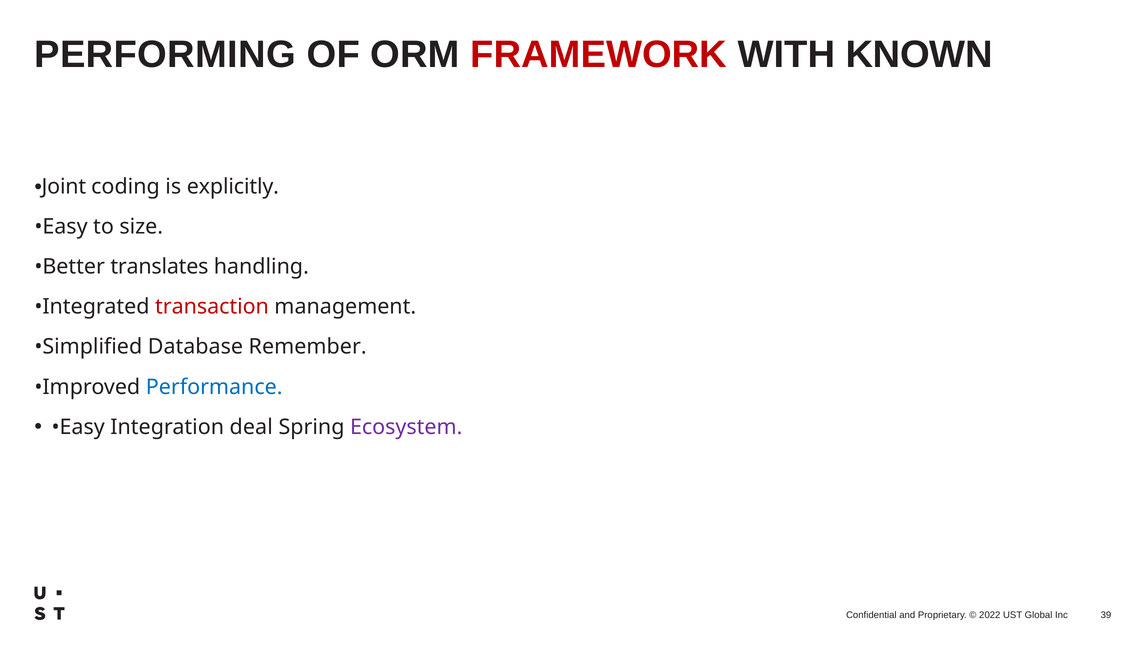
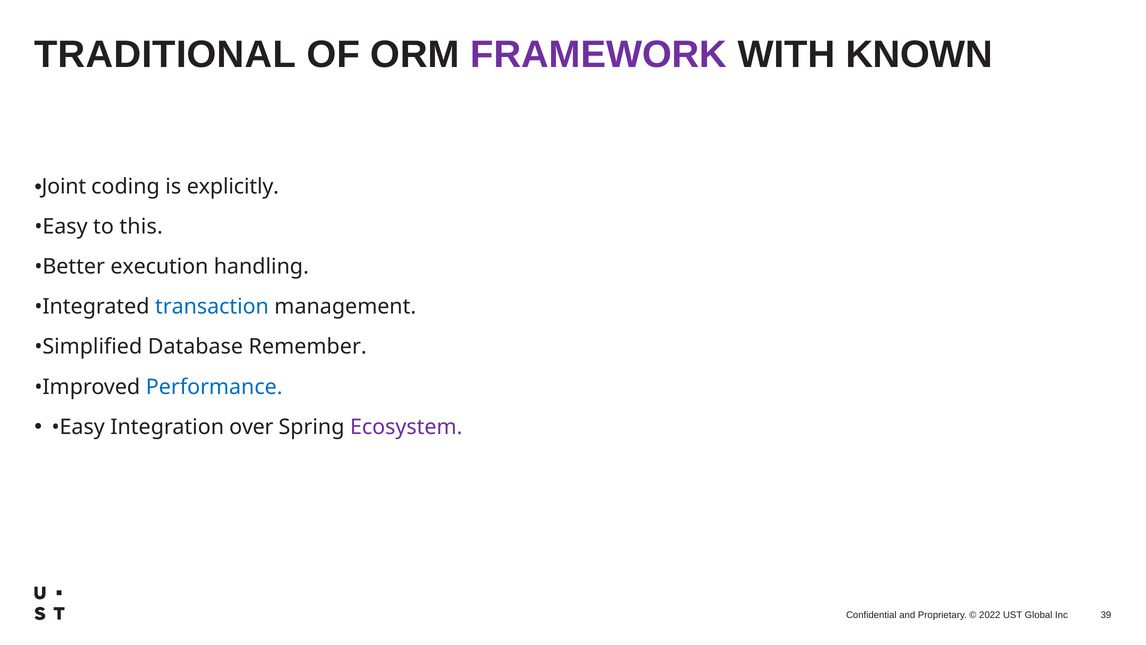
PERFORMING: PERFORMING -> TRADITIONAL
FRAMEWORK colour: red -> purple
size: size -> this
translates: translates -> execution
transaction colour: red -> blue
deal: deal -> over
